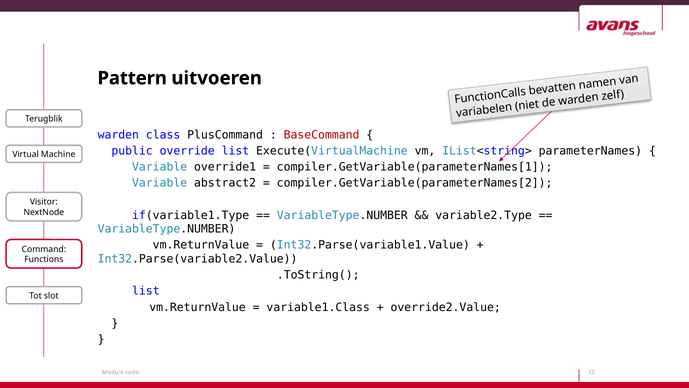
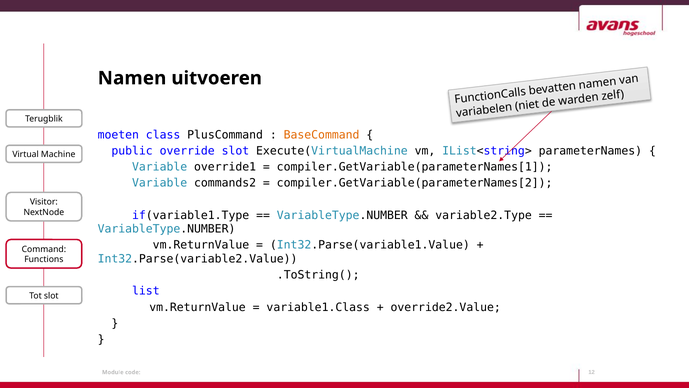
Pattern at (132, 78): Pattern -> Namen
warden at (118, 135): warden -> moeten
BaseCommand colour: red -> orange
override list: list -> slot
abstract2: abstract2 -> commands2
